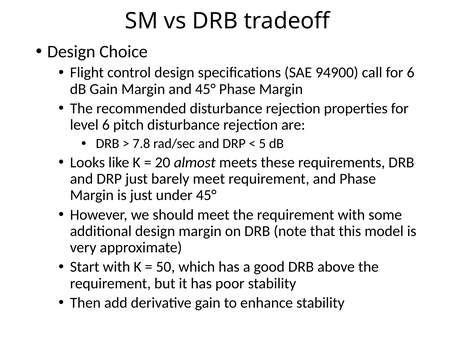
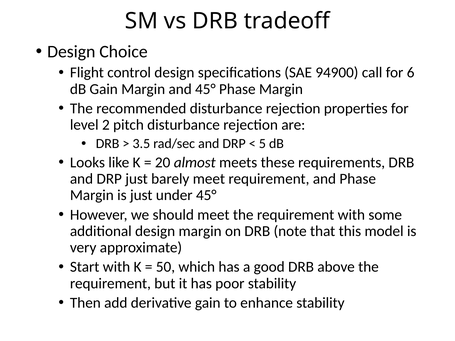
level 6: 6 -> 2
7.8: 7.8 -> 3.5
